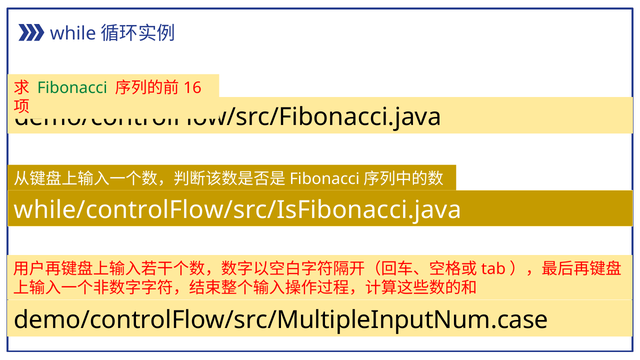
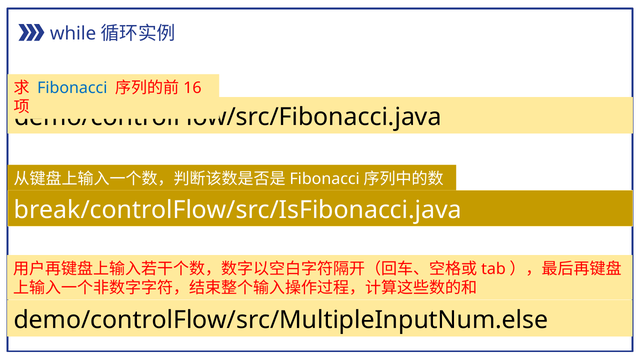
Fibonacci colour: green -> blue
while/controlFlow/src/IsFibonacci.java: while/controlFlow/src/IsFibonacci.java -> break/controlFlow/src/IsFibonacci.java
demo/controlFlow/src/MultipleInputNum.case: demo/controlFlow/src/MultipleInputNum.case -> demo/controlFlow/src/MultipleInputNum.else
